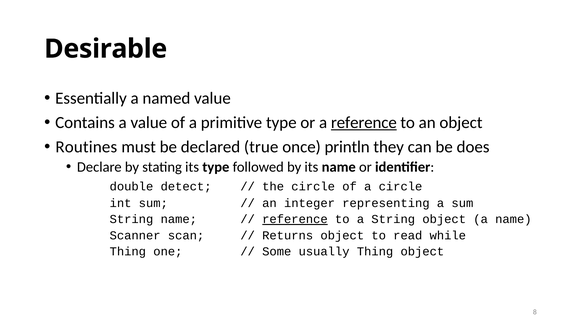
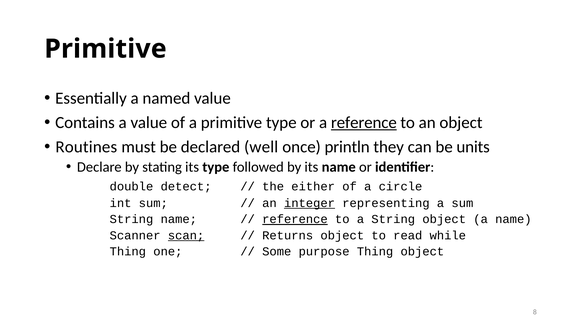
Desirable at (106, 49): Desirable -> Primitive
true: true -> well
does: does -> units
the circle: circle -> either
integer underline: none -> present
scan underline: none -> present
usually: usually -> purpose
